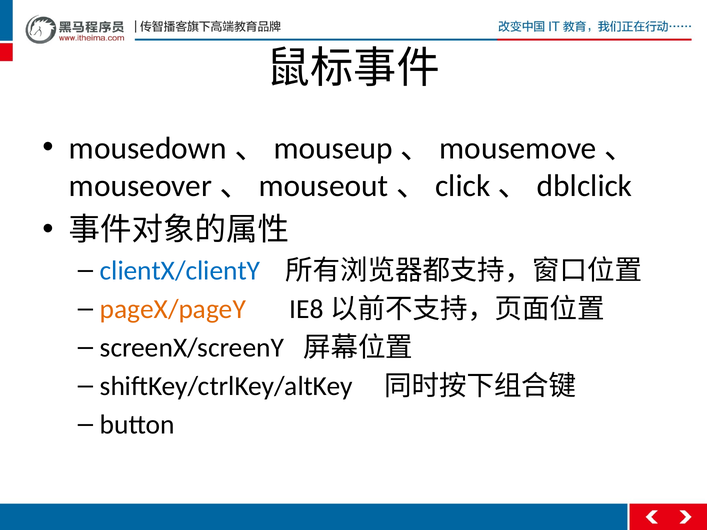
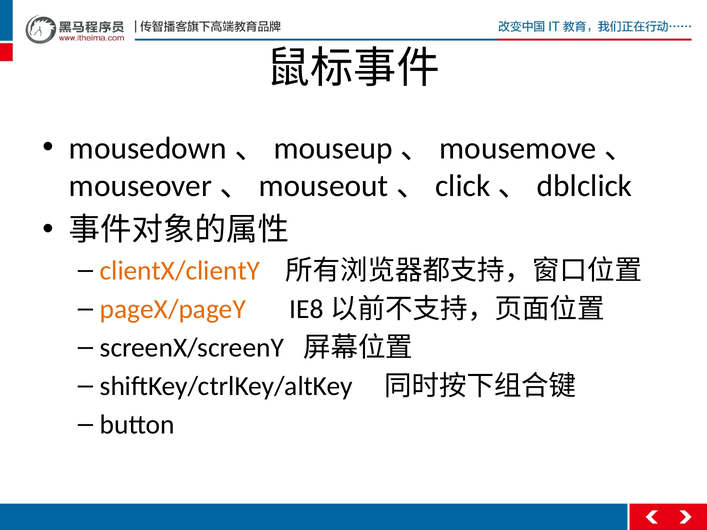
clientX/clientY colour: blue -> orange
